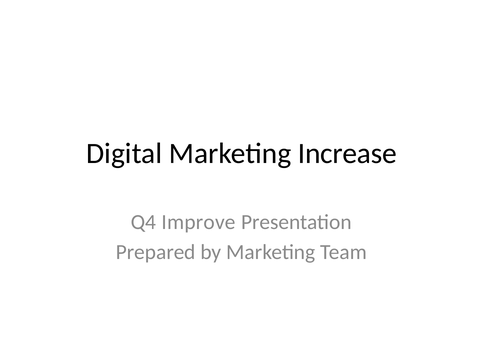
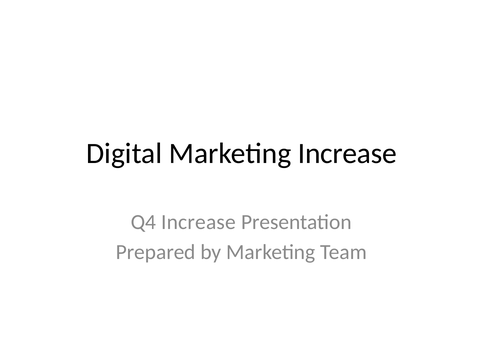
Q4 Improve: Improve -> Increase
